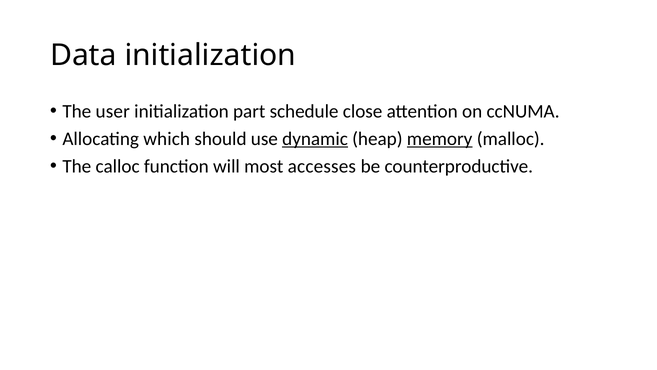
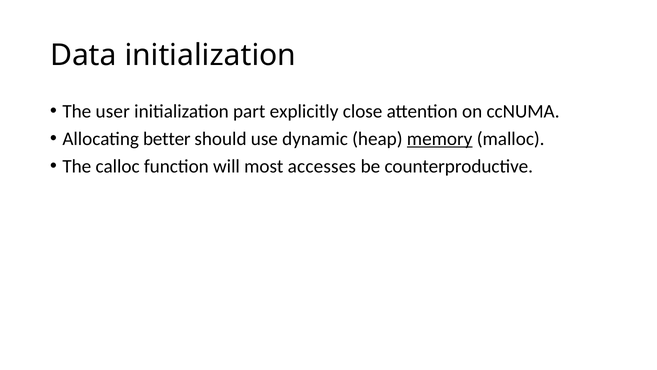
schedule: schedule -> explicitly
which: which -> better
dynamic underline: present -> none
